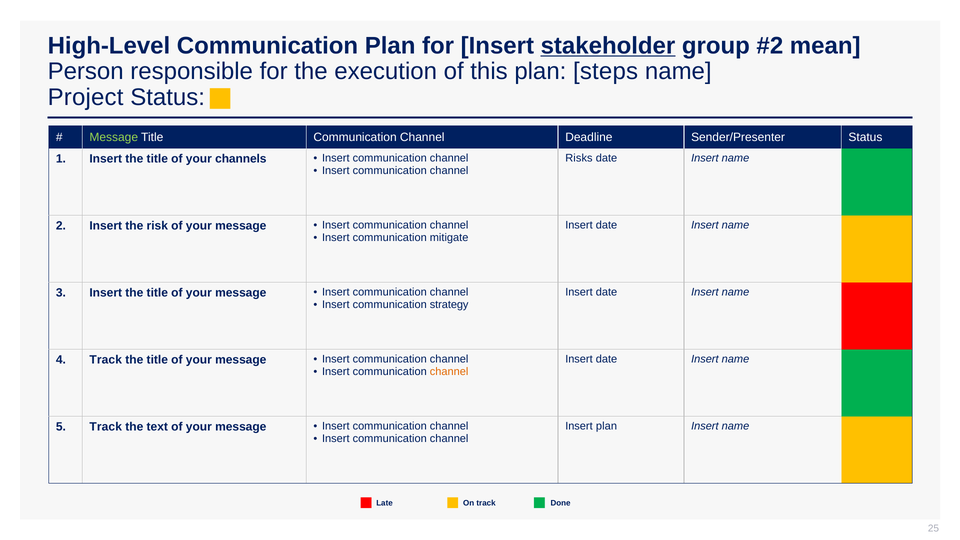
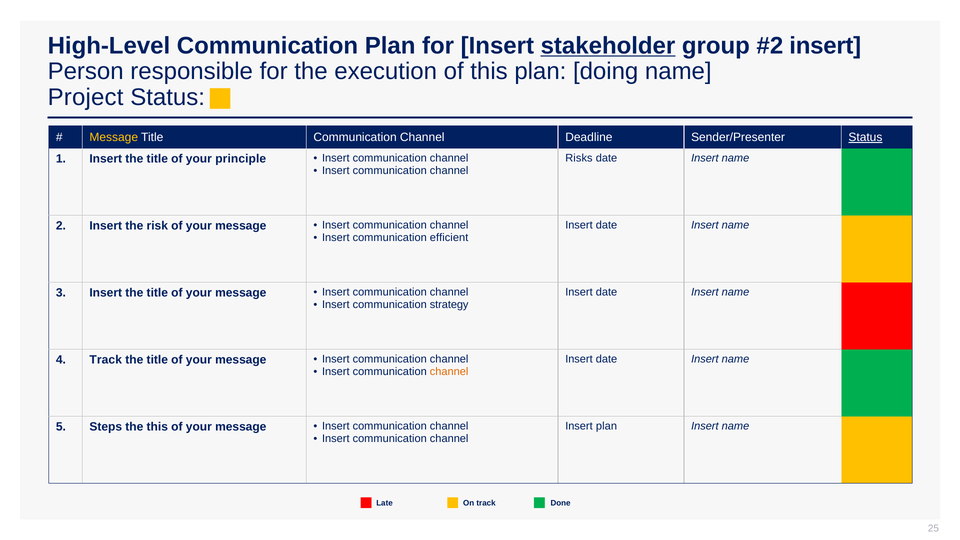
mean at (825, 46): mean -> insert
steps: steps -> doing
Message at (114, 137) colour: light green -> yellow
Status at (865, 137) underline: none -> present
channels: channels -> principle
mitigate: mitigate -> efficient
5 Track: Track -> Steps
the text: text -> this
